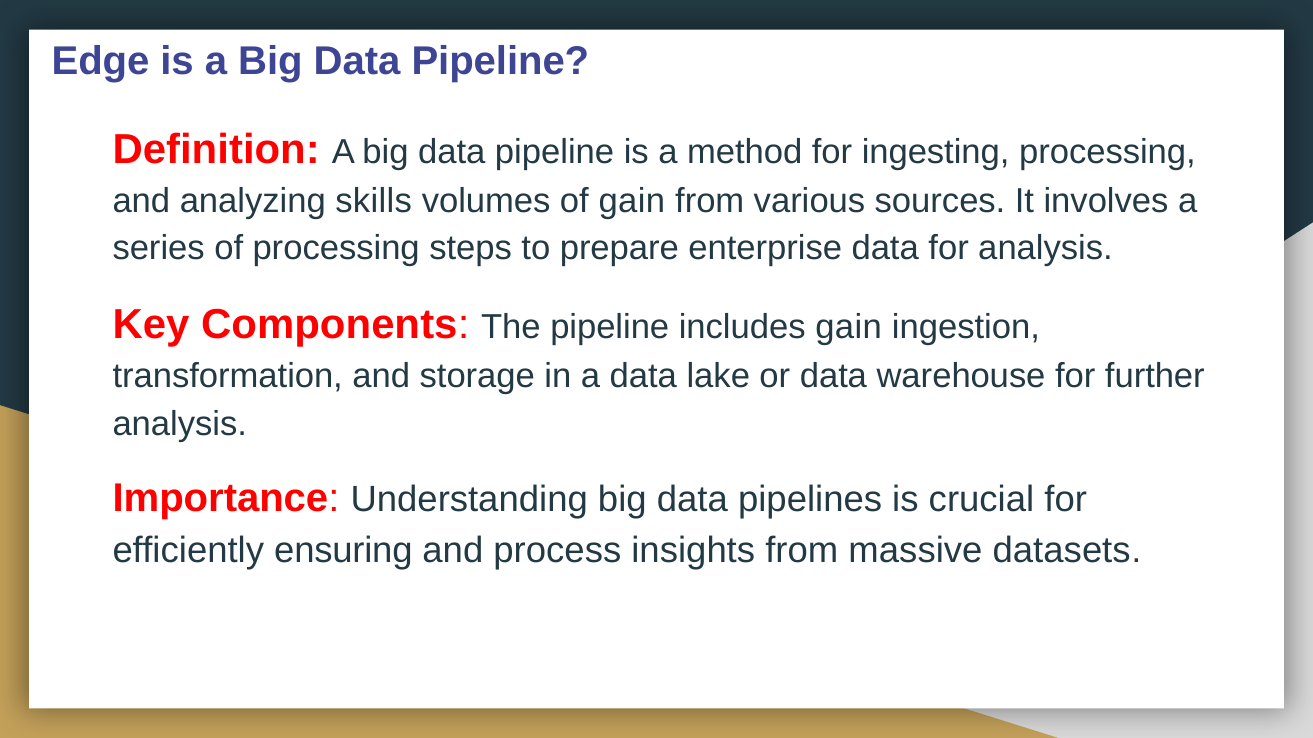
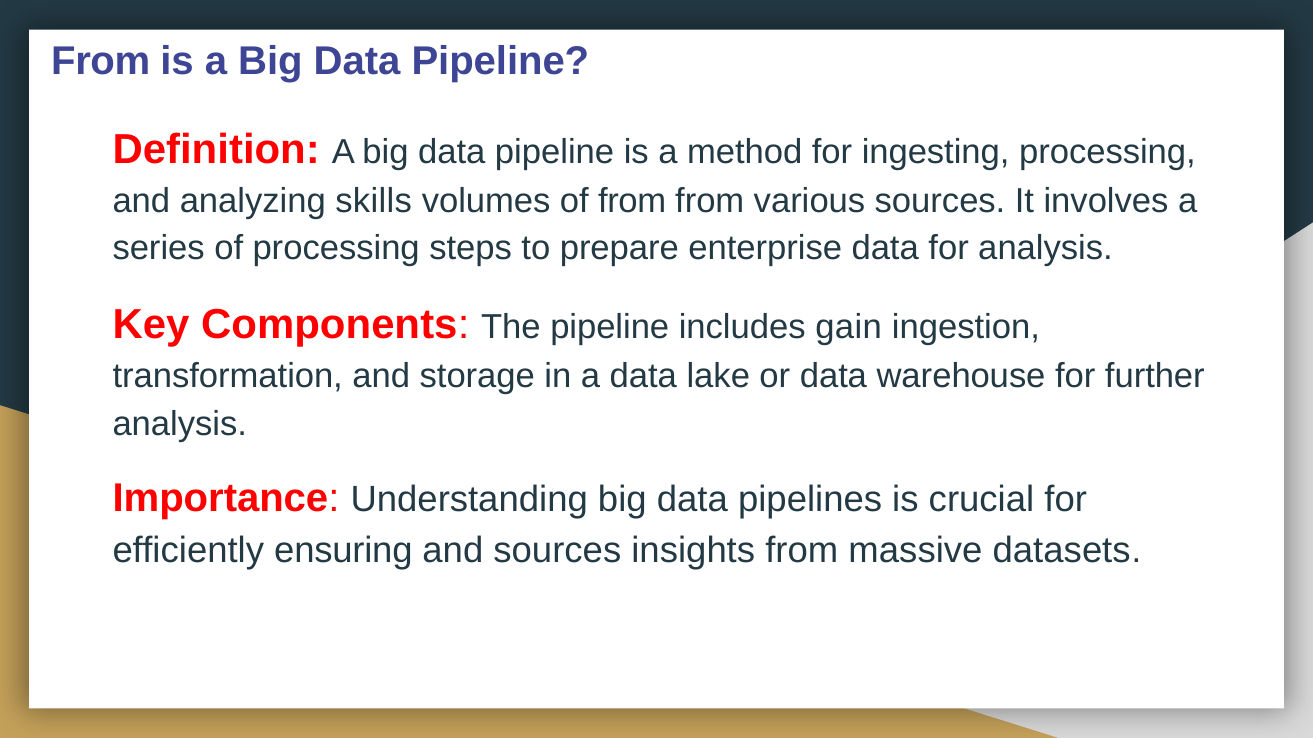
Edge at (101, 62): Edge -> From
of gain: gain -> from
and process: process -> sources
